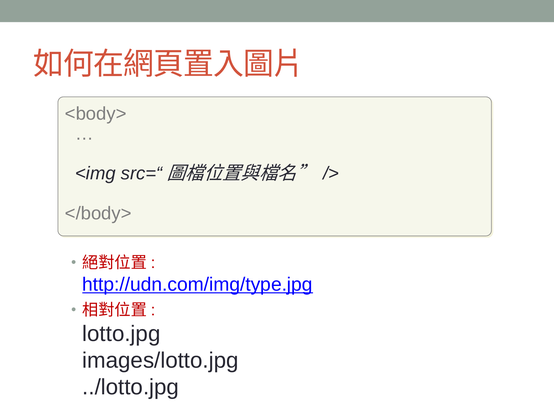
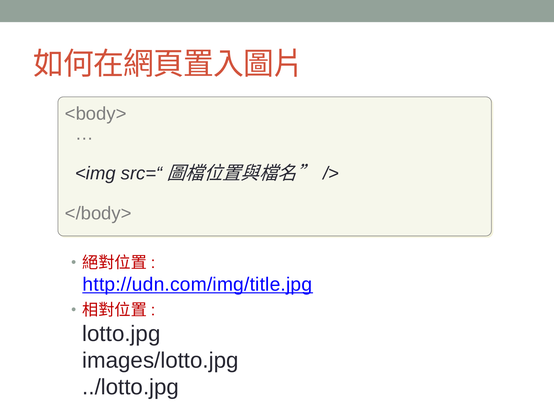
http://udn.com/img/type.jpg: http://udn.com/img/type.jpg -> http://udn.com/img/title.jpg
